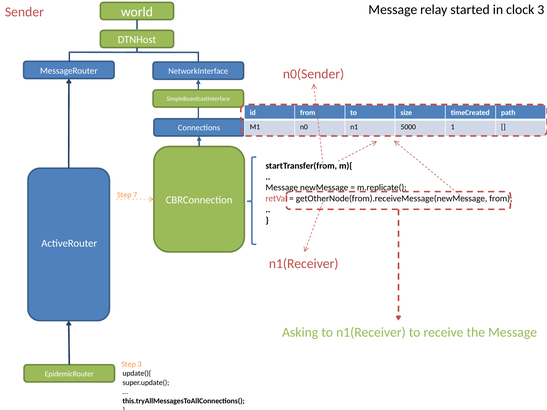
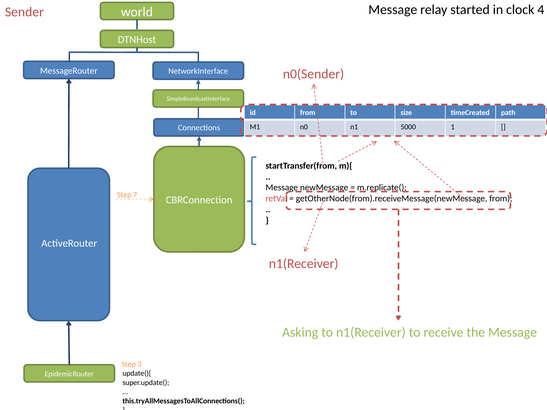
clock 3: 3 -> 4
